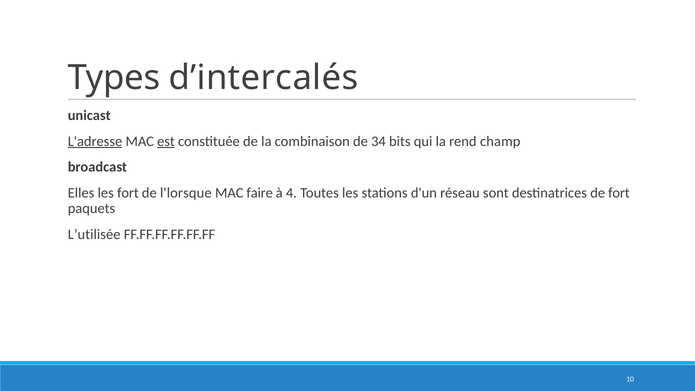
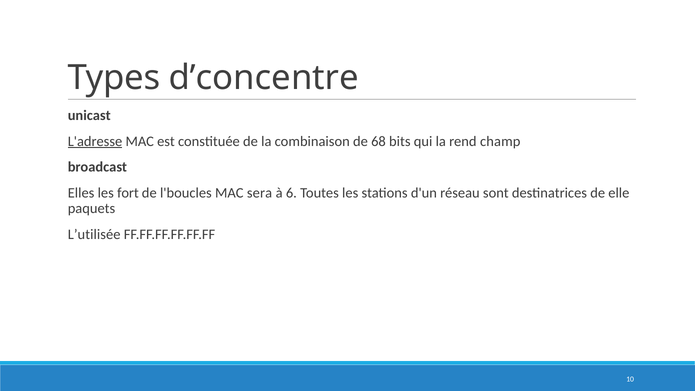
d’intercalés: d’intercalés -> d’concentre
est underline: present -> none
34: 34 -> 68
l'lorsque: l'lorsque -> l'boucles
faire: faire -> sera
4: 4 -> 6
de fort: fort -> elle
